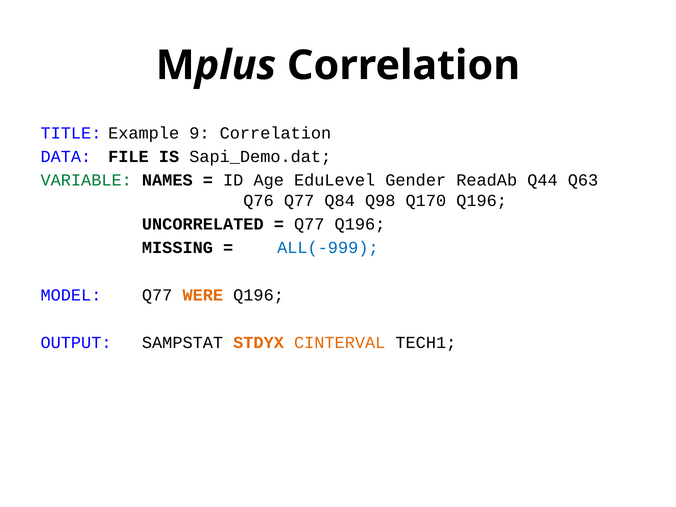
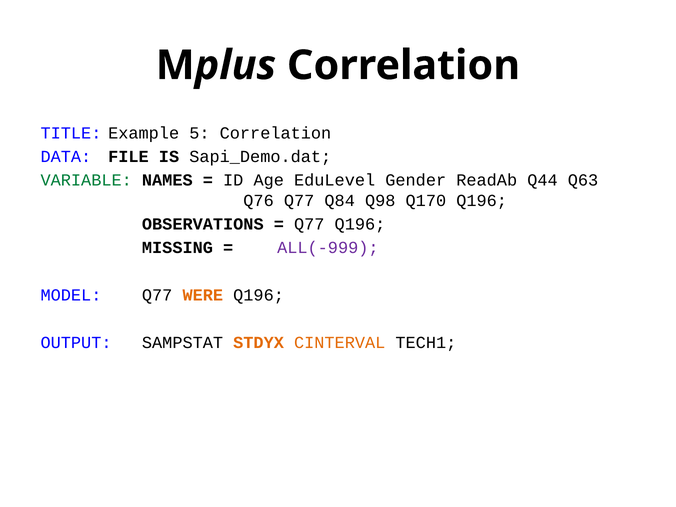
9: 9 -> 5
UNCORRELATED: UNCORRELATED -> OBSERVATIONS
ALL(-999 colour: blue -> purple
